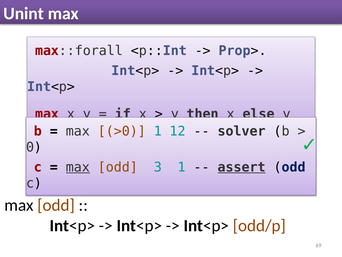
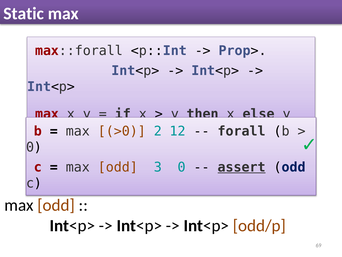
Unint: Unint -> Static
>0 1: 1 -> 2
solver: solver -> forall
max at (78, 167) underline: present -> none
3 1: 1 -> 0
